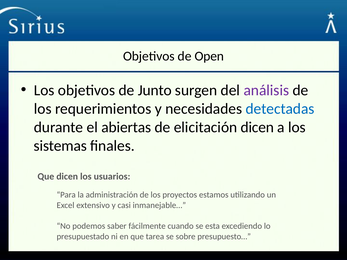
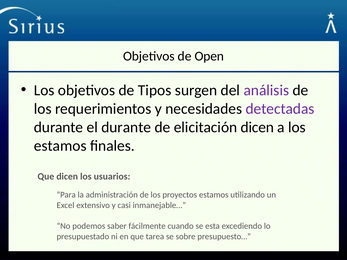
Junto: Junto -> Tipos
detectadas colour: blue -> purple
el abiertas: abiertas -> durante
sistemas at (60, 146): sistemas -> estamos
